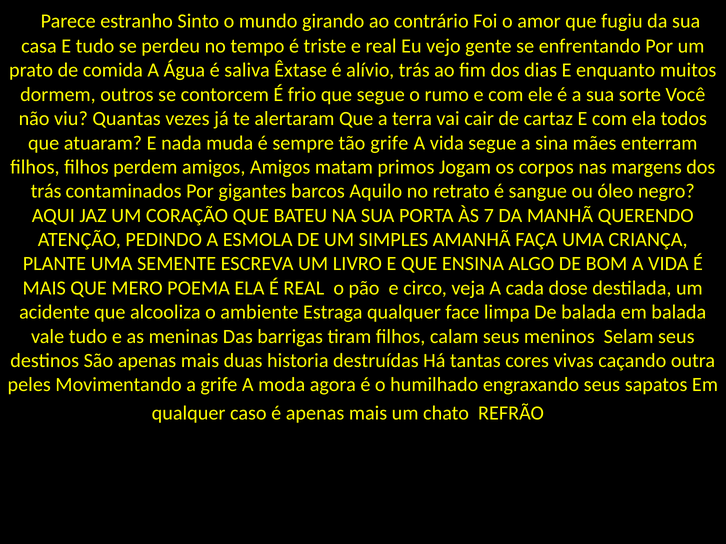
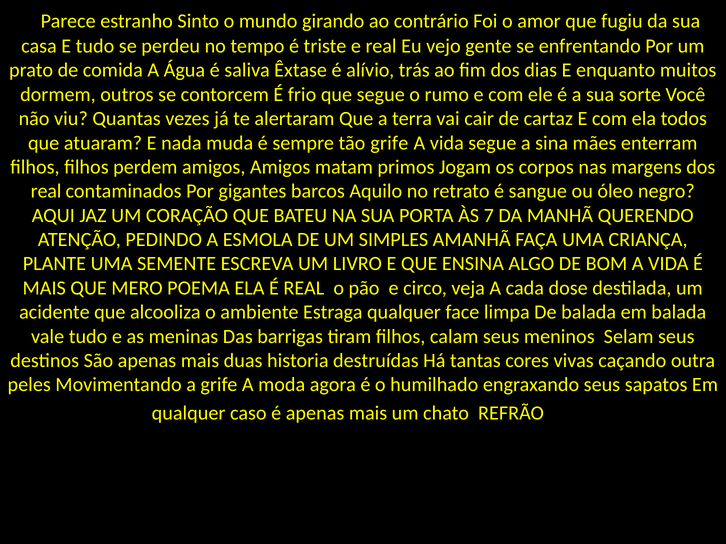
trás at (46, 191): trás -> real
